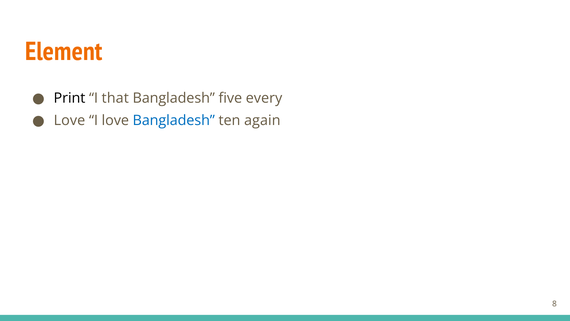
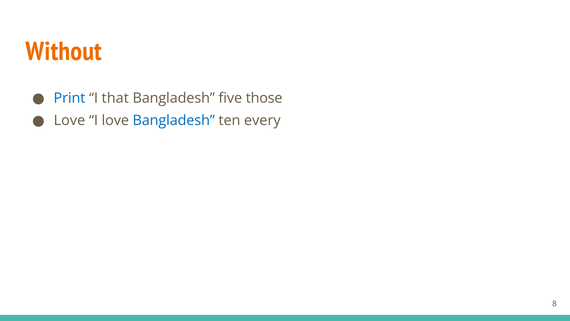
Element: Element -> Without
Print colour: black -> blue
every: every -> those
again: again -> every
